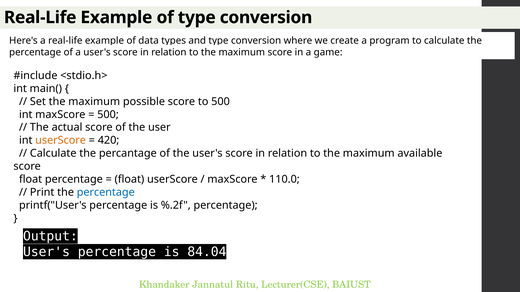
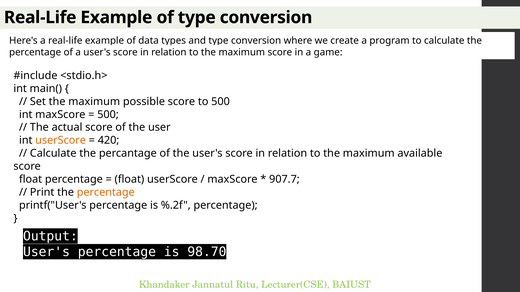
110.0: 110.0 -> 907.7
percentage at (106, 193) colour: blue -> orange
84.04: 84.04 -> 98.70
